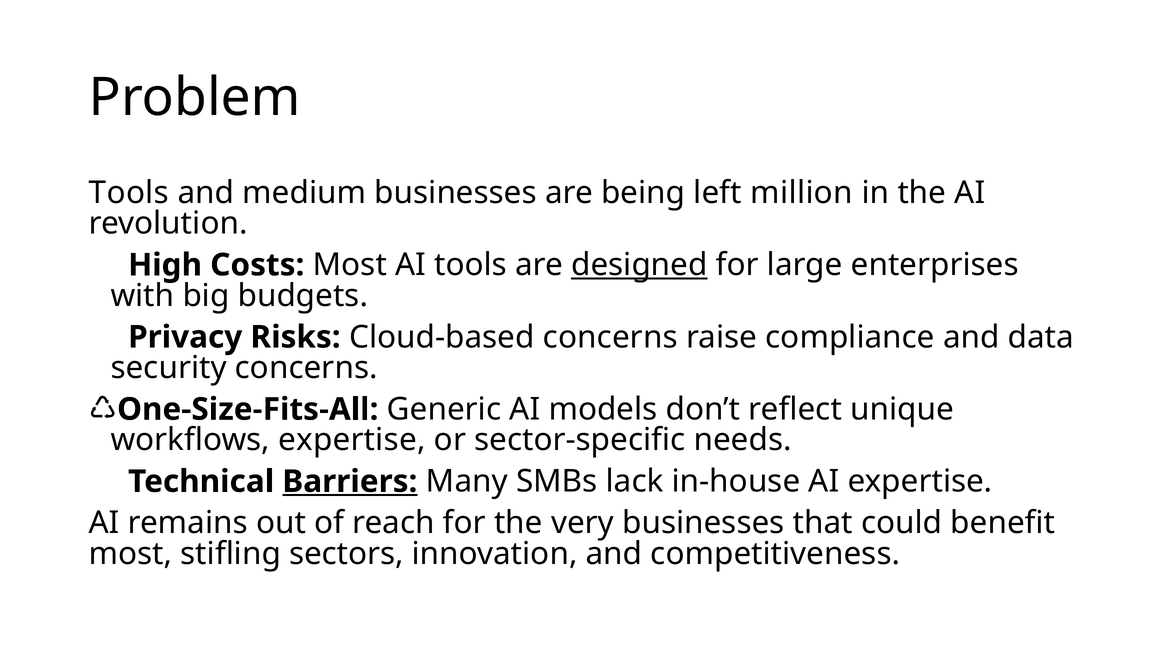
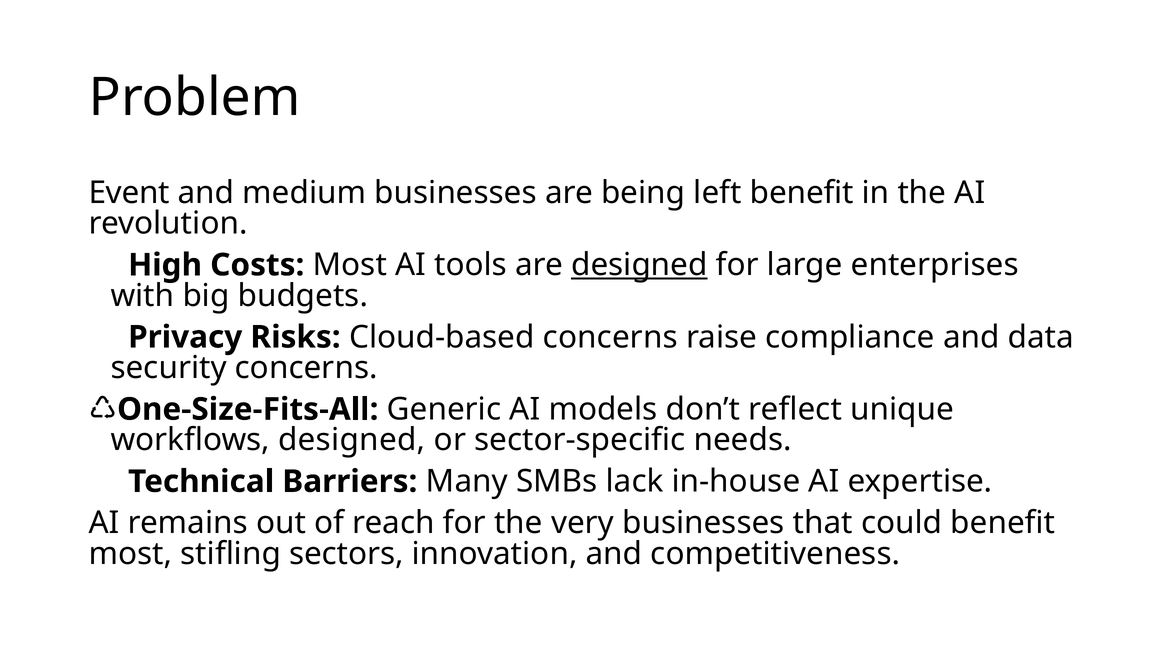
Tools at (129, 193): Tools -> Event
left million: million -> benefit
workflows expertise: expertise -> designed
Barriers underline: present -> none
